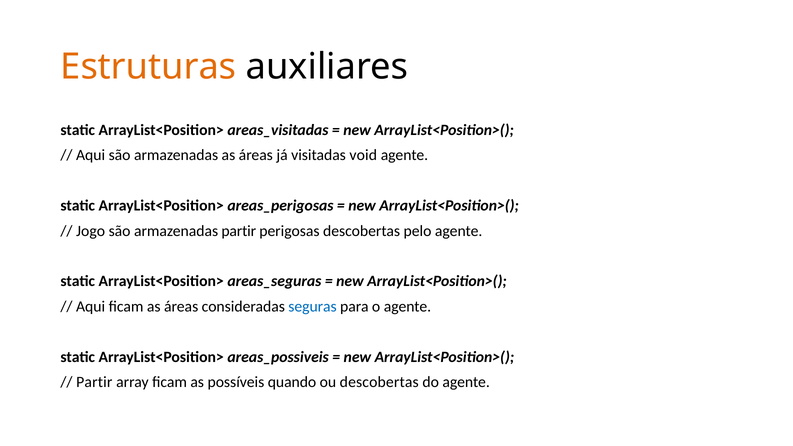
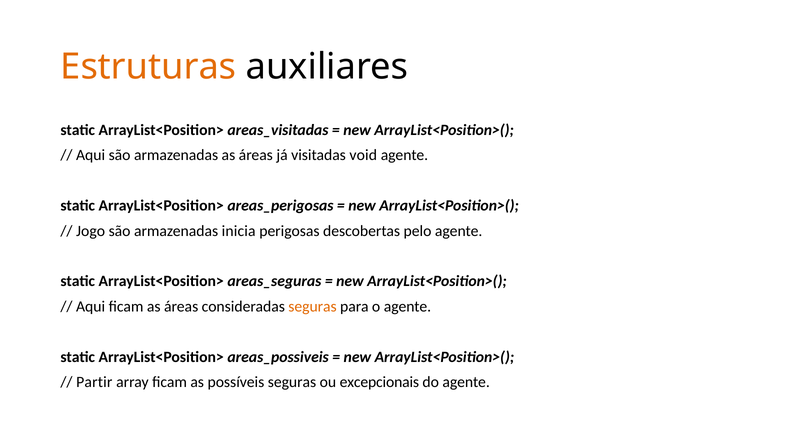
armazenadas partir: partir -> inicia
seguras at (313, 307) colour: blue -> orange
possíveis quando: quando -> seguras
ou descobertas: descobertas -> excepcionais
